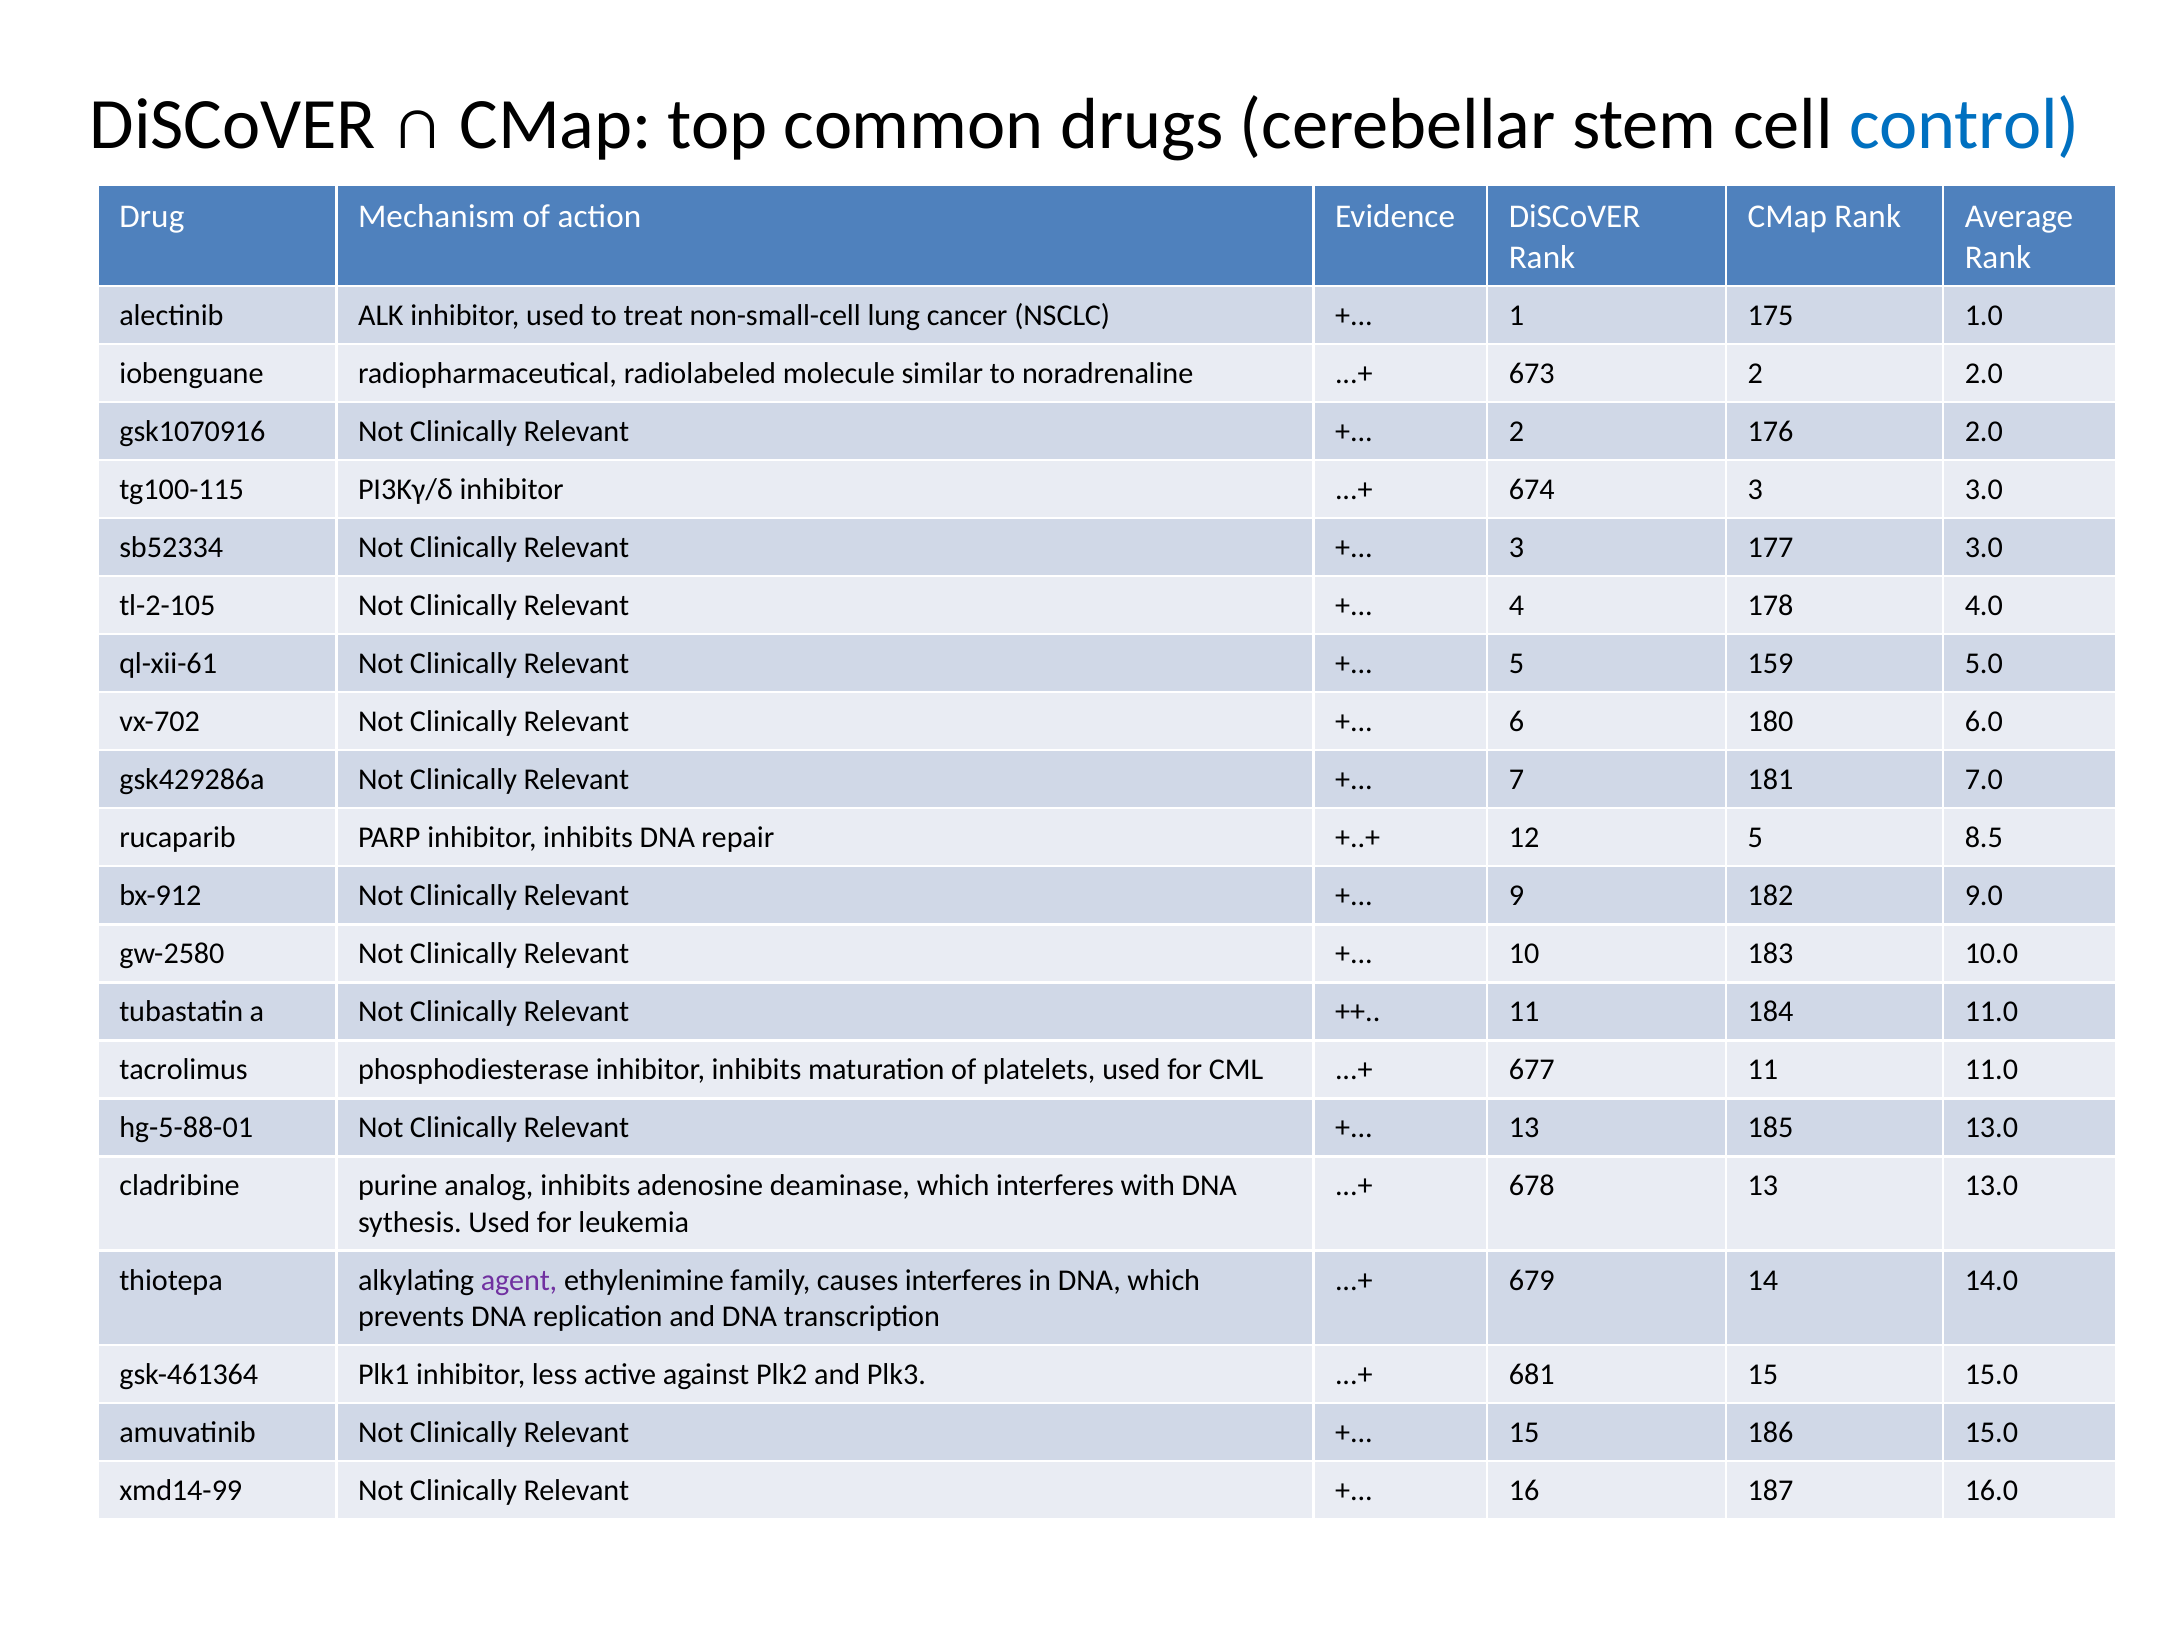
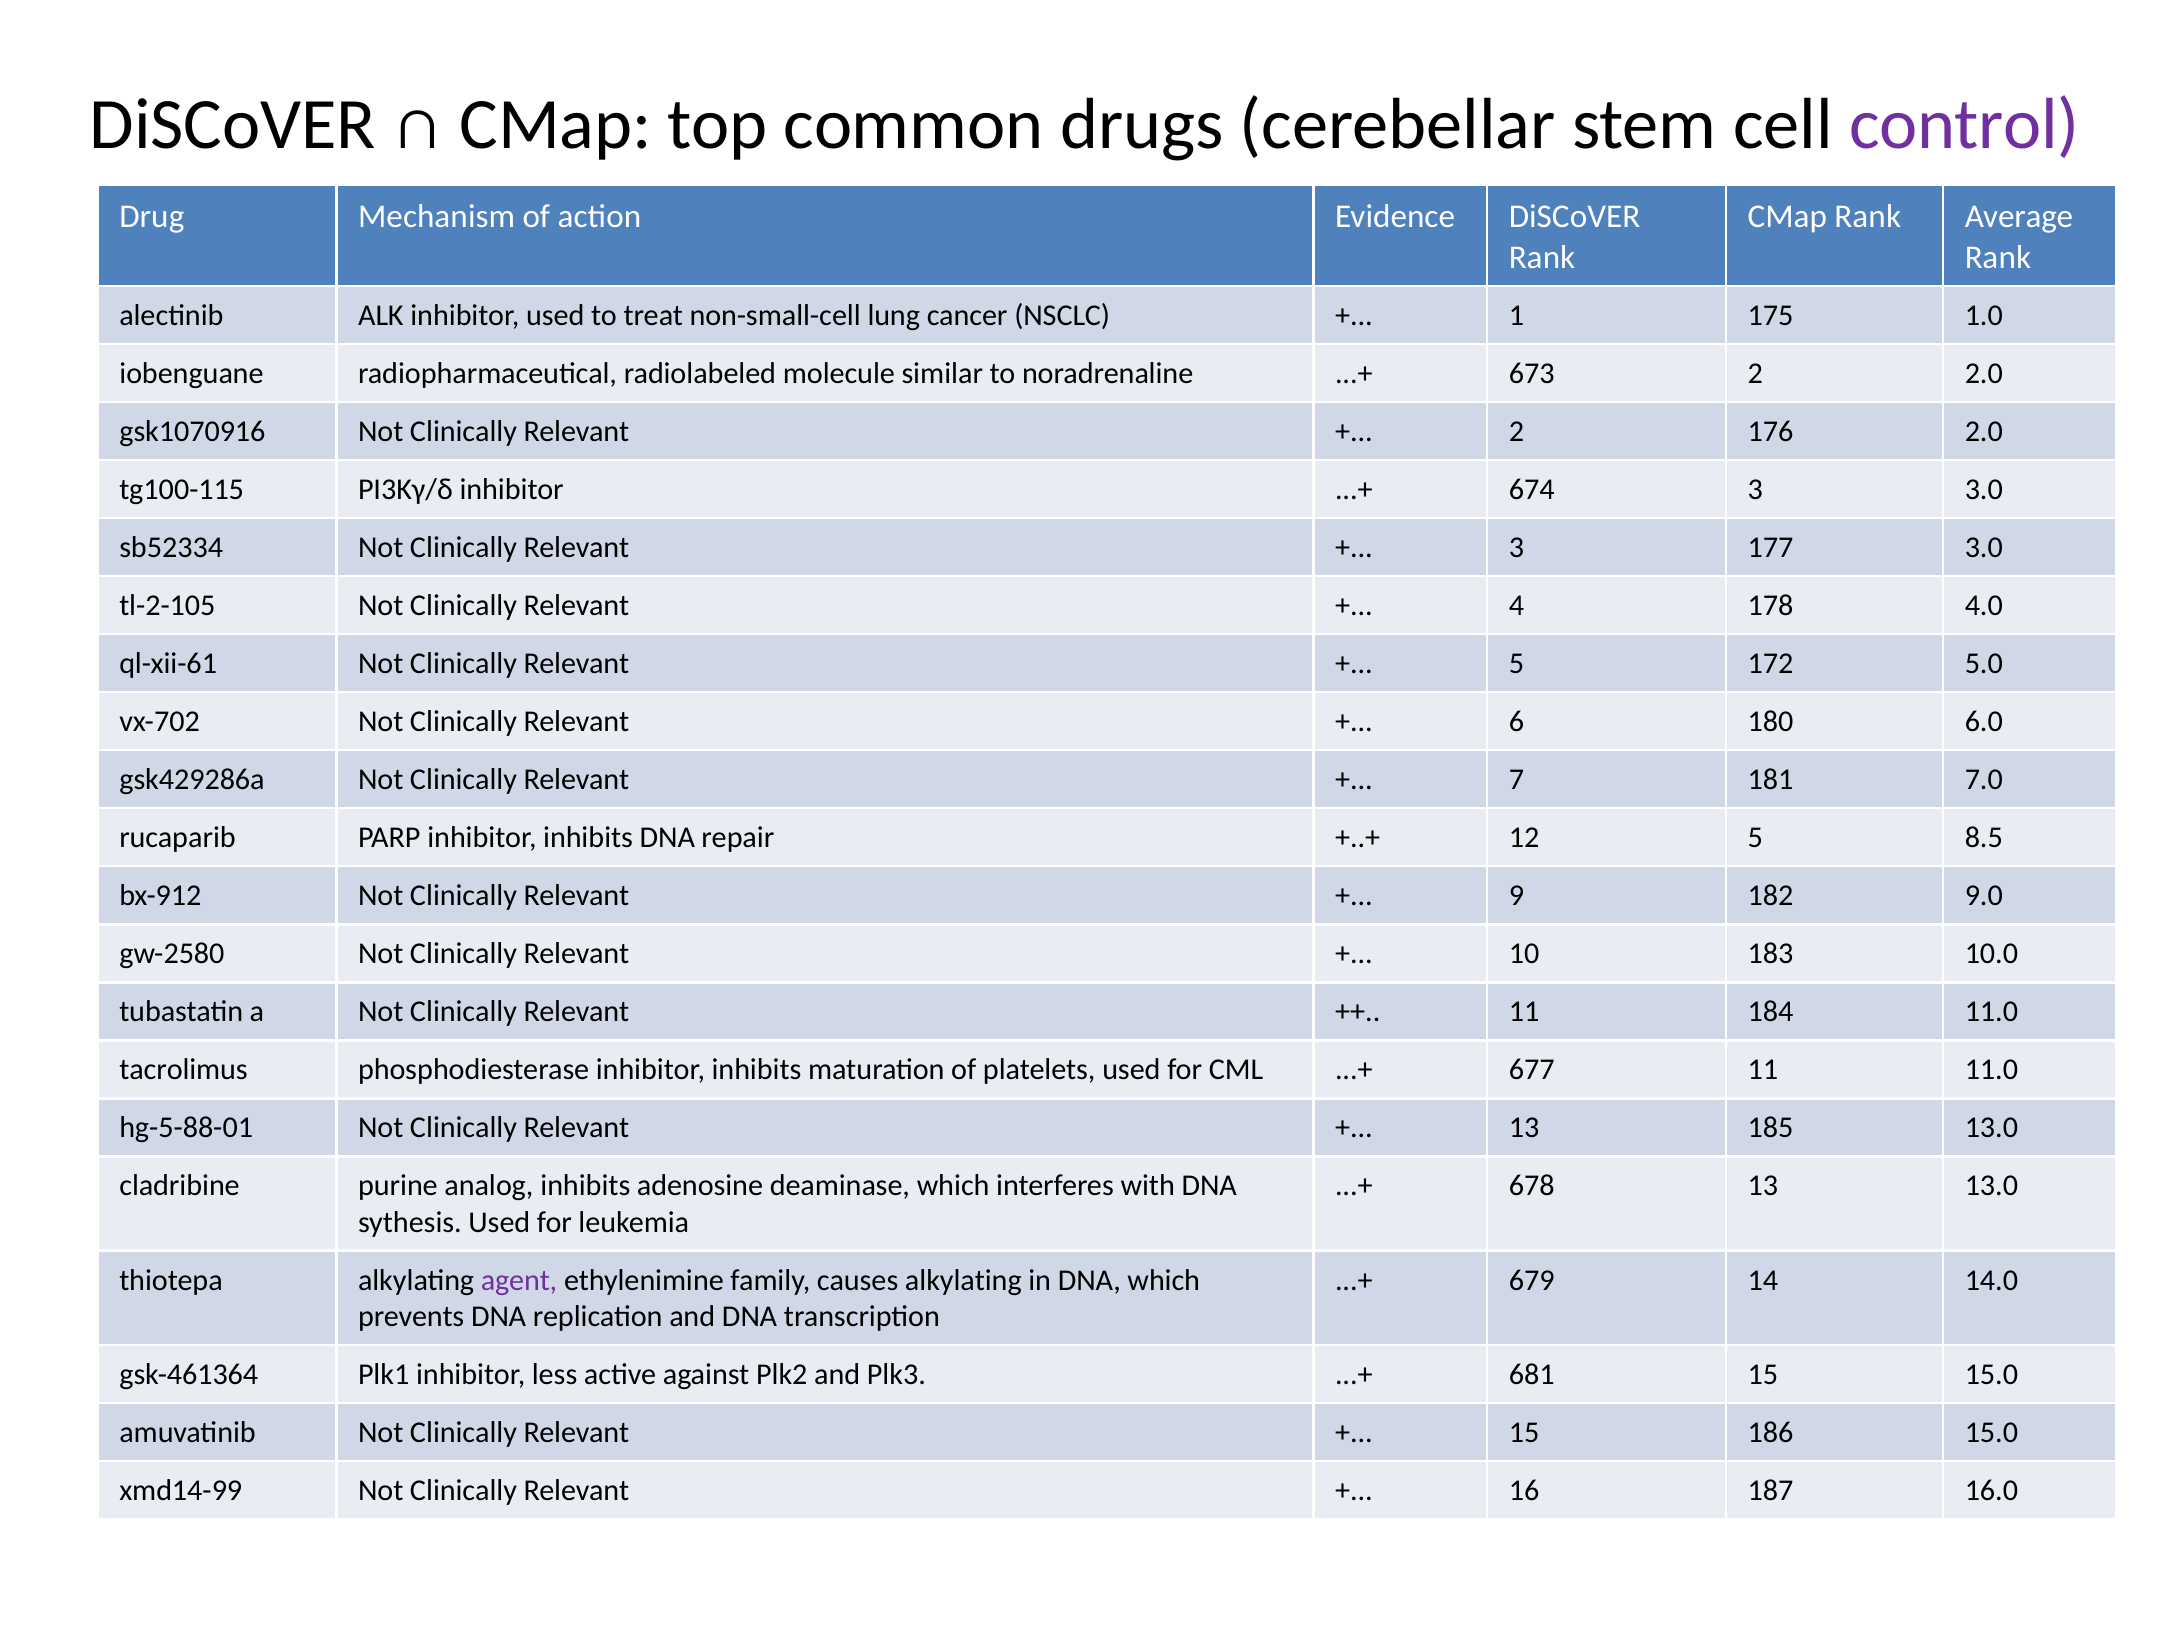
control colour: blue -> purple
159: 159 -> 172
causes interferes: interferes -> alkylating
